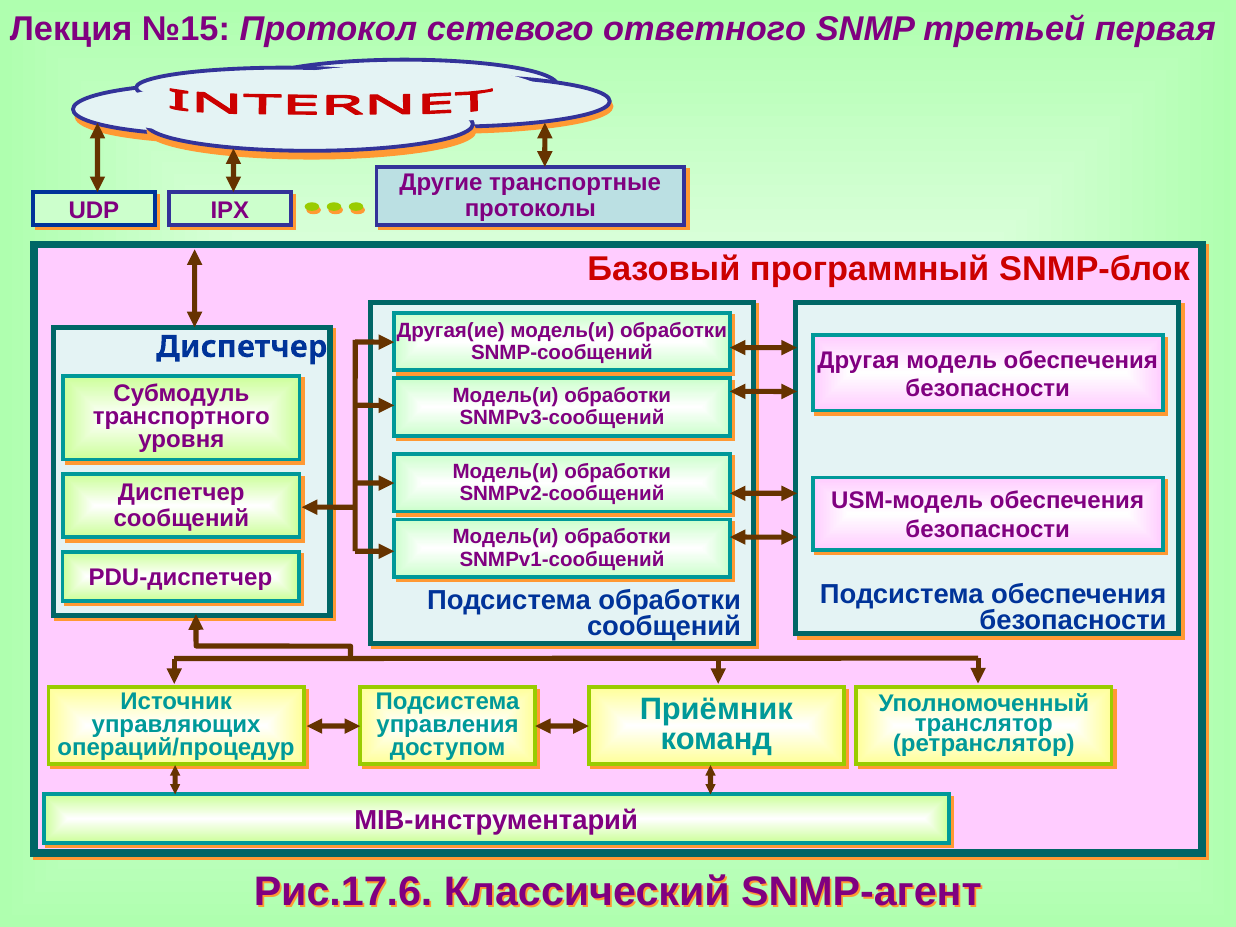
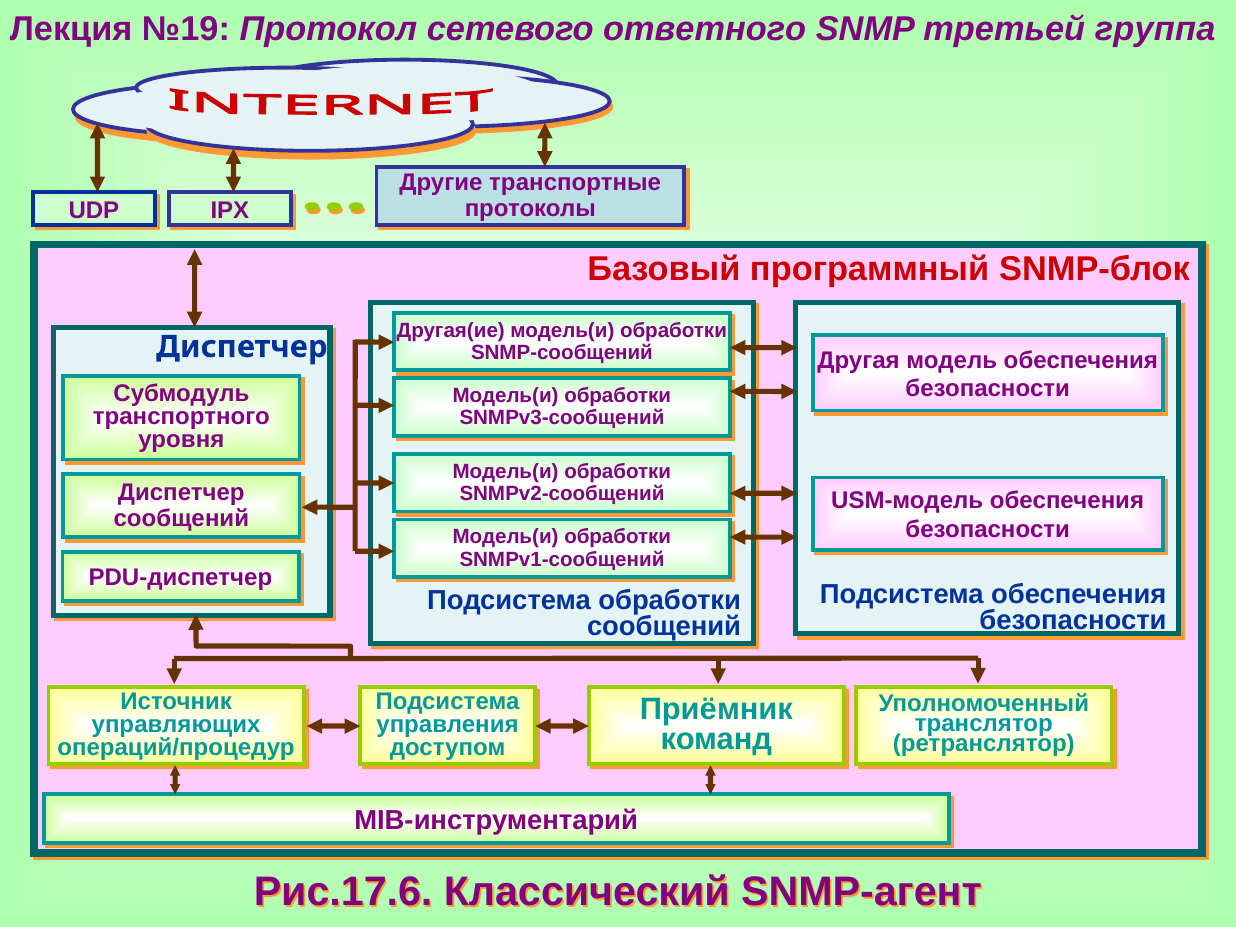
№15: №15 -> №19
первая: первая -> группа
